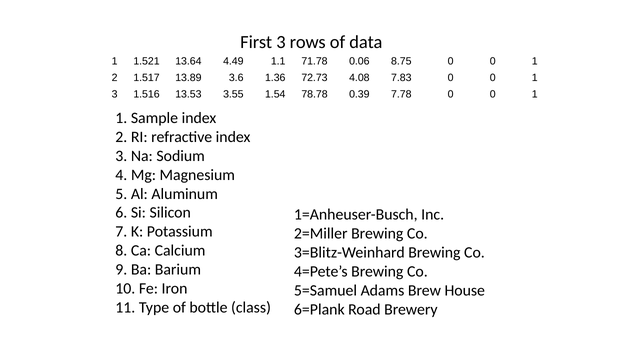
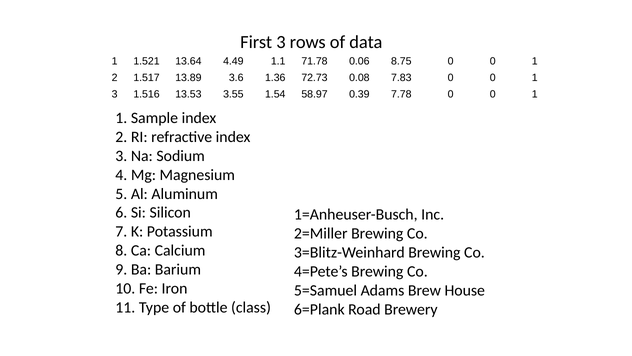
4.08: 4.08 -> 0.08
78.78: 78.78 -> 58.97
